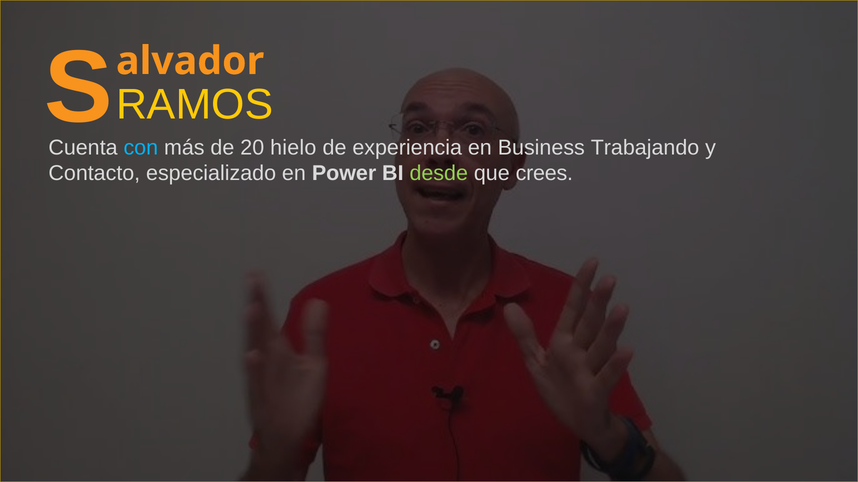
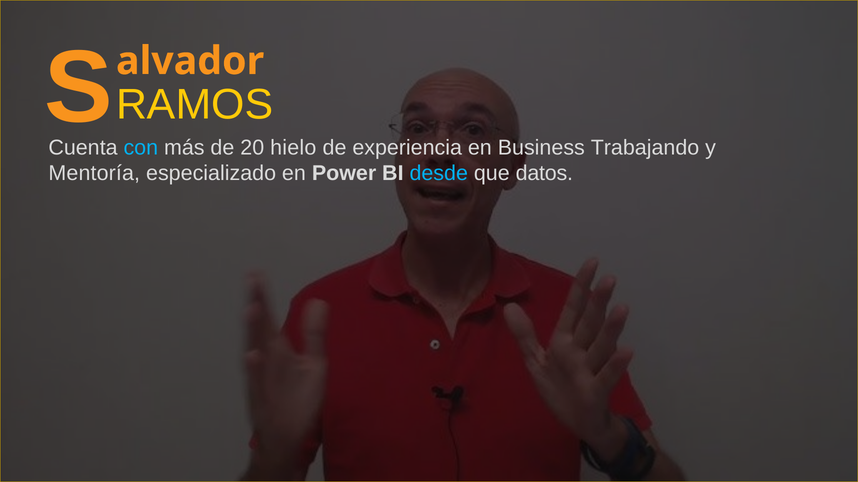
Contacto: Contacto -> Mentoría
desde colour: light green -> light blue
crees: crees -> datos
